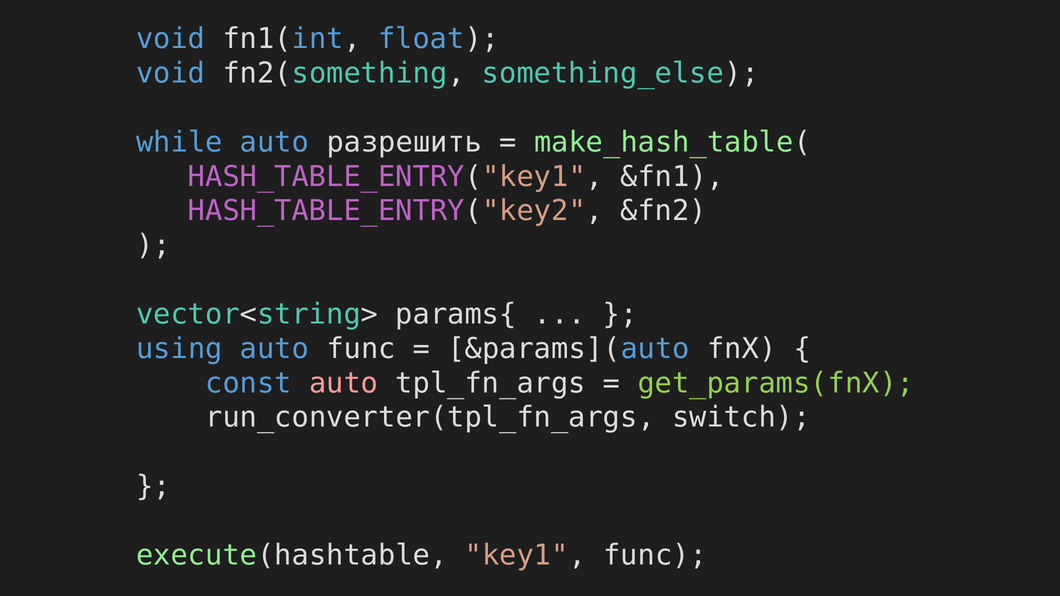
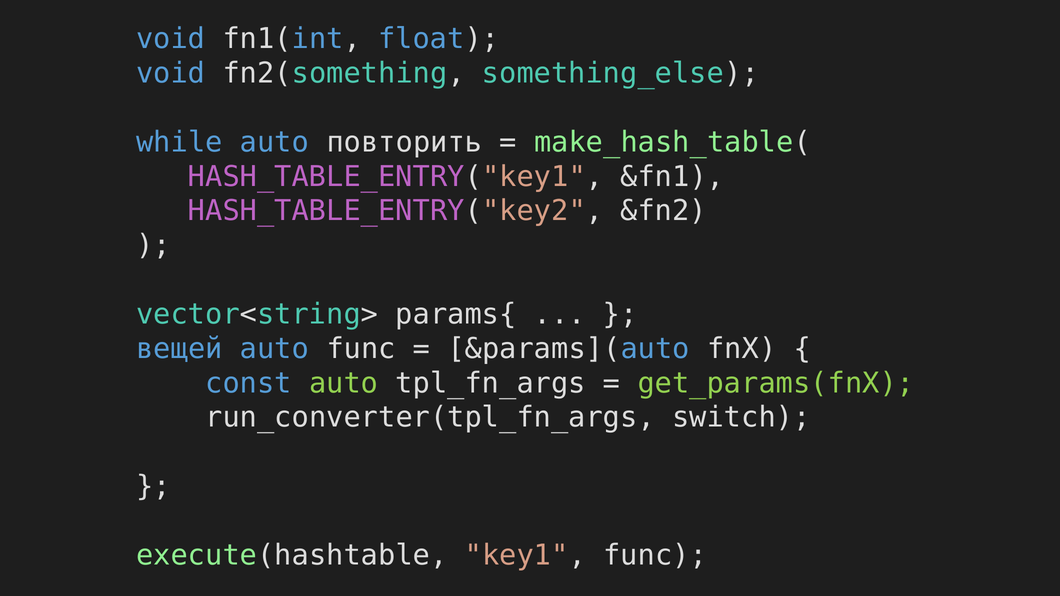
разрешить: разрешить -> повторить
using: using -> вещей
auto at (344, 383) colour: pink -> light green
